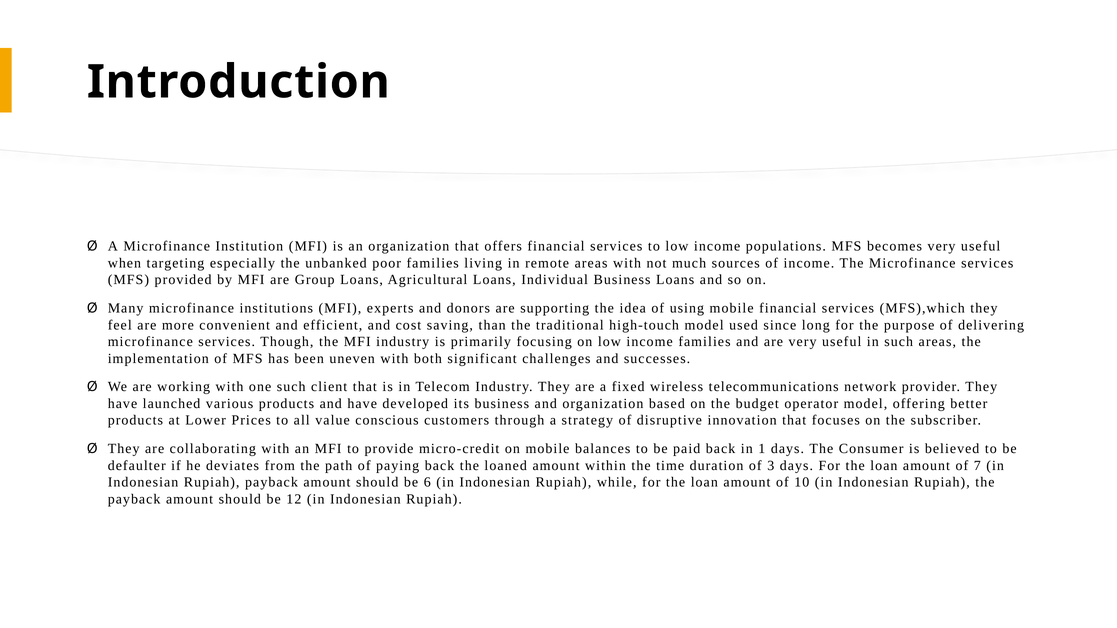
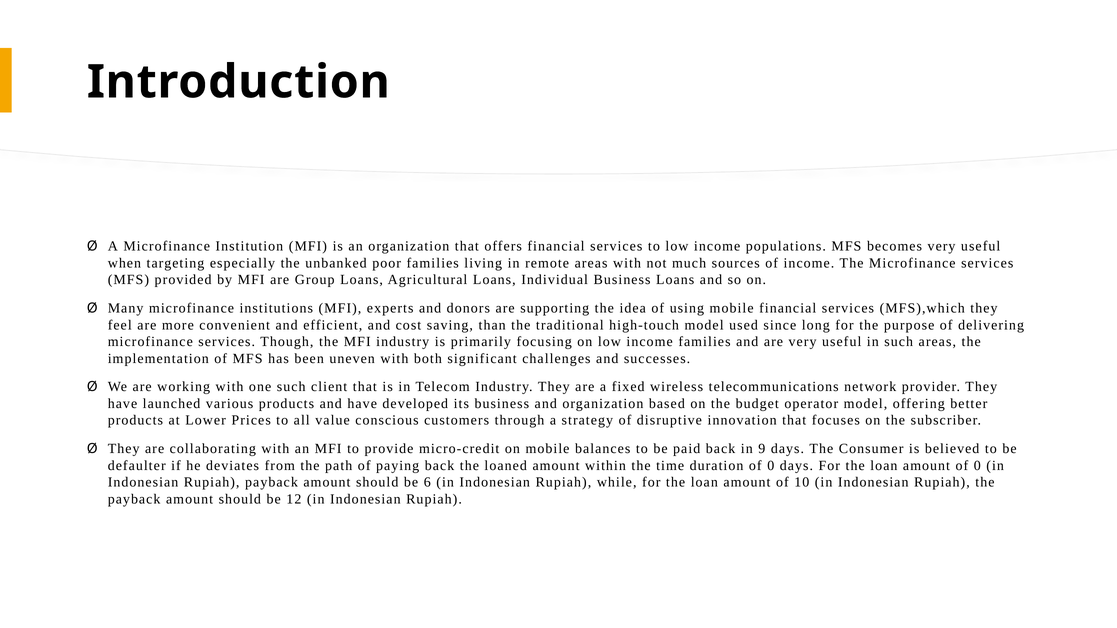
1: 1 -> 9
duration of 3: 3 -> 0
amount of 7: 7 -> 0
